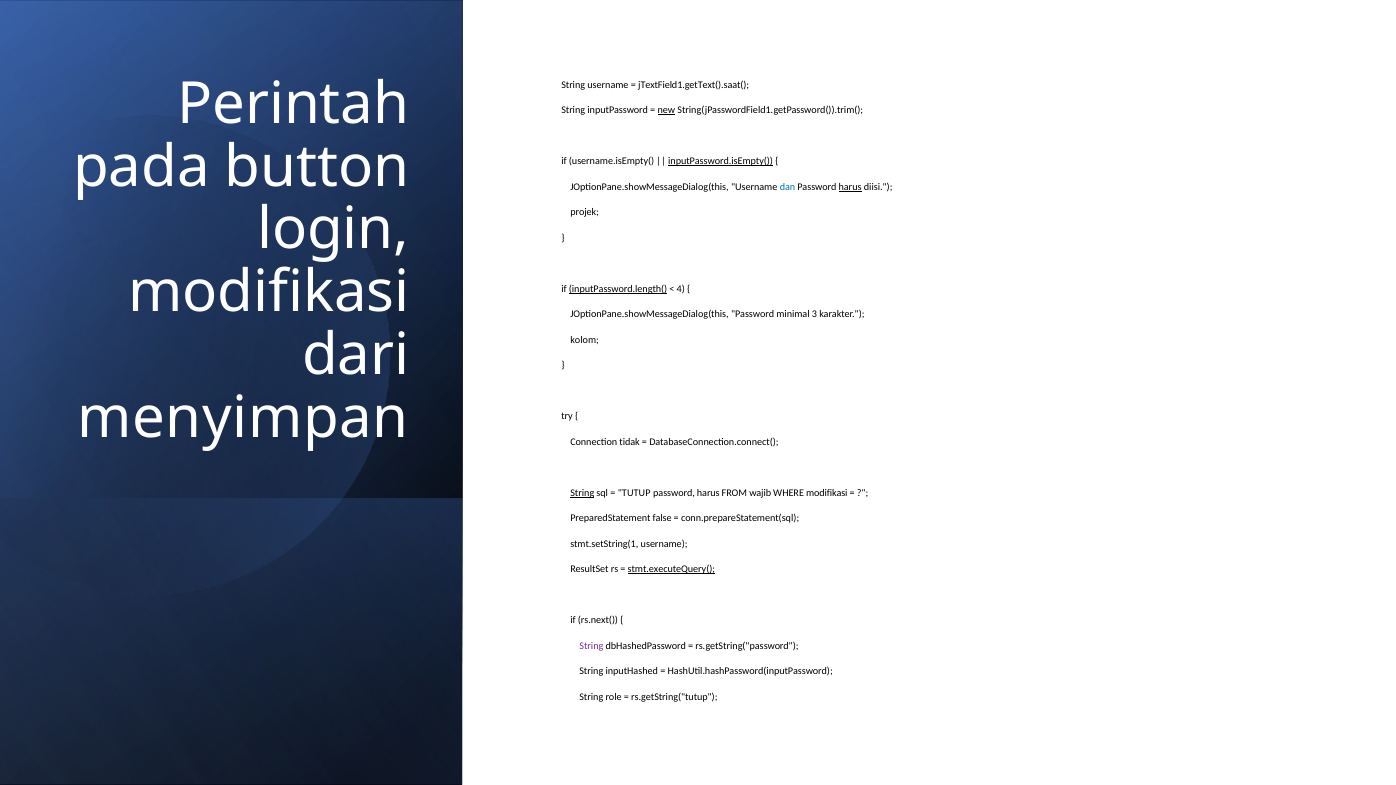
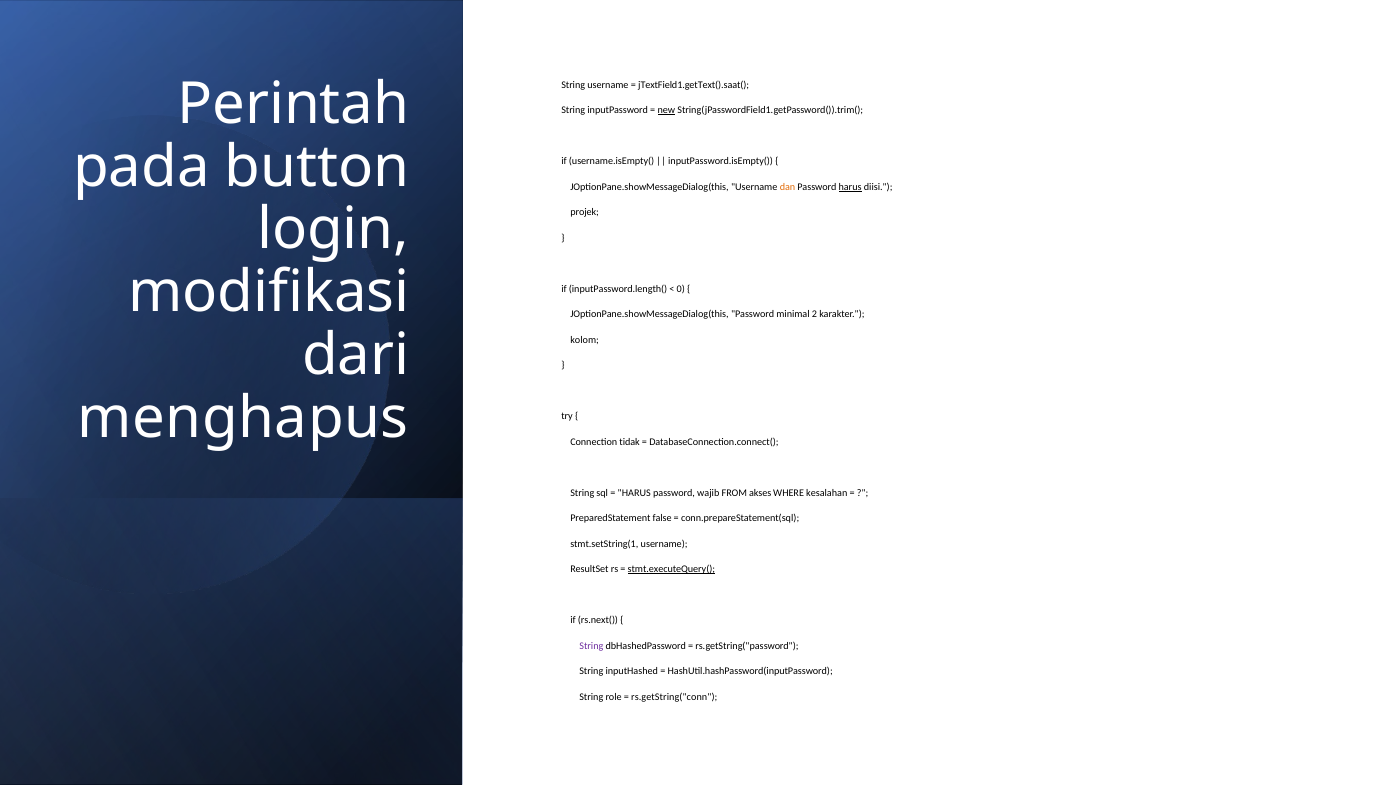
inputPassword.isEmpty( underline: present -> none
dan colour: blue -> orange
inputPassword.length( underline: present -> none
4: 4 -> 0
3: 3 -> 2
menyimpan: menyimpan -> menghapus
String at (582, 493) underline: present -> none
TUTUP at (634, 493): TUTUP -> HARUS
harus at (708, 493): harus -> wajib
wajib: wajib -> akses
WHERE modifikasi: modifikasi -> kesalahan
rs.getString("tutup: rs.getString("tutup -> rs.getString("conn
